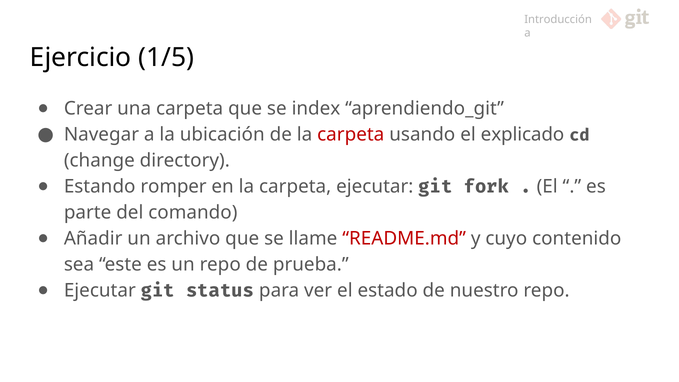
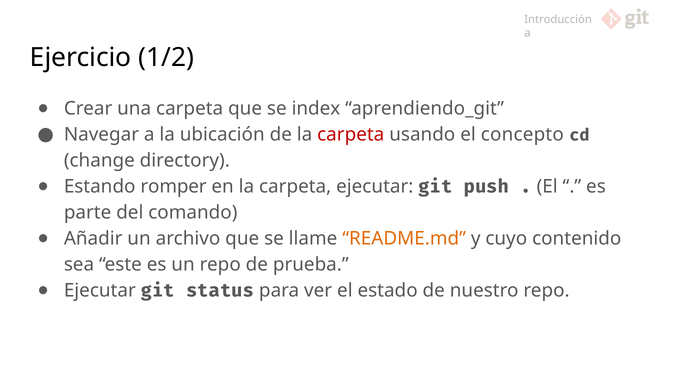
1/5: 1/5 -> 1/2
explicado: explicado -> concepto
fork: fork -> push
README.md colour: red -> orange
